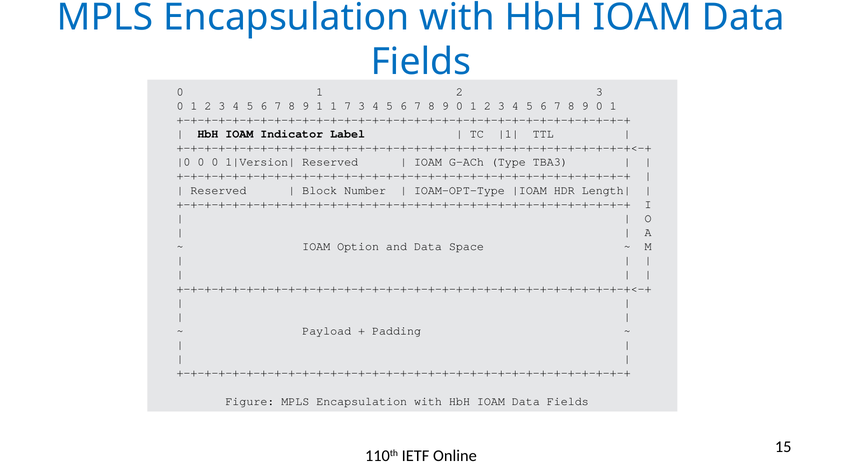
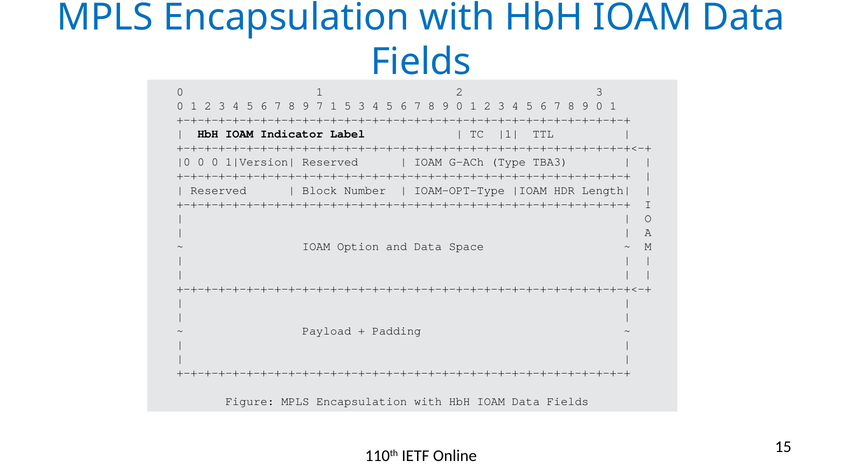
9 1: 1 -> 7
1 7: 7 -> 5
